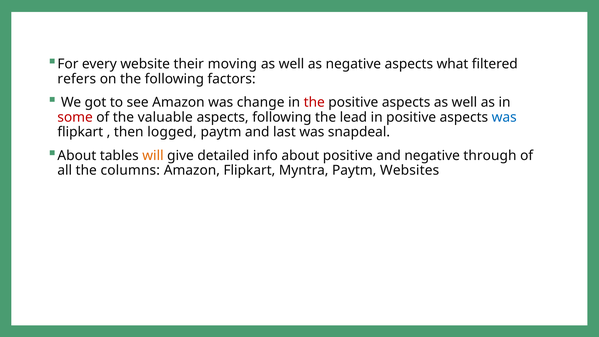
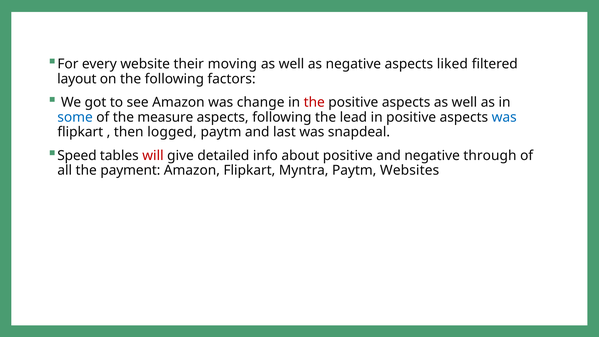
what: what -> liked
refers: refers -> layout
some colour: red -> blue
valuable: valuable -> measure
About at (77, 156): About -> Speed
will colour: orange -> red
columns: columns -> payment
